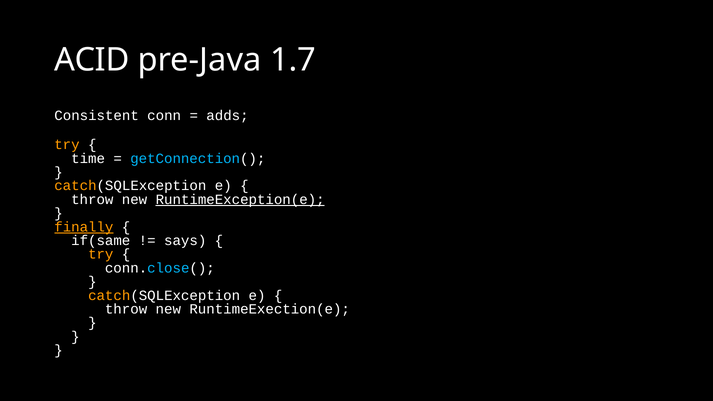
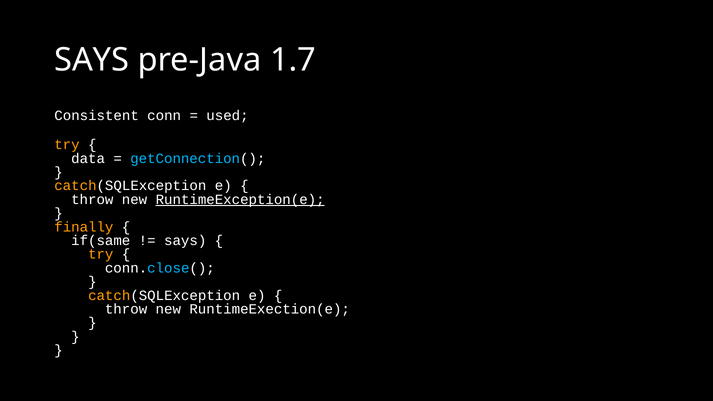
ACID at (92, 60): ACID -> SAYS
adds: adds -> used
time: time -> data
finally underline: present -> none
